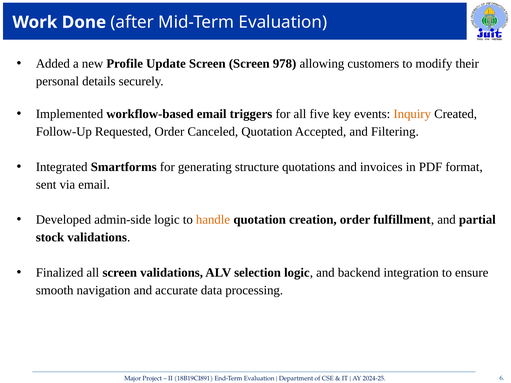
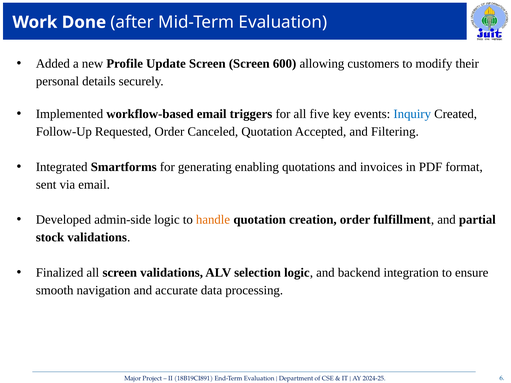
978: 978 -> 600
Inquiry colour: orange -> blue
structure: structure -> enabling
